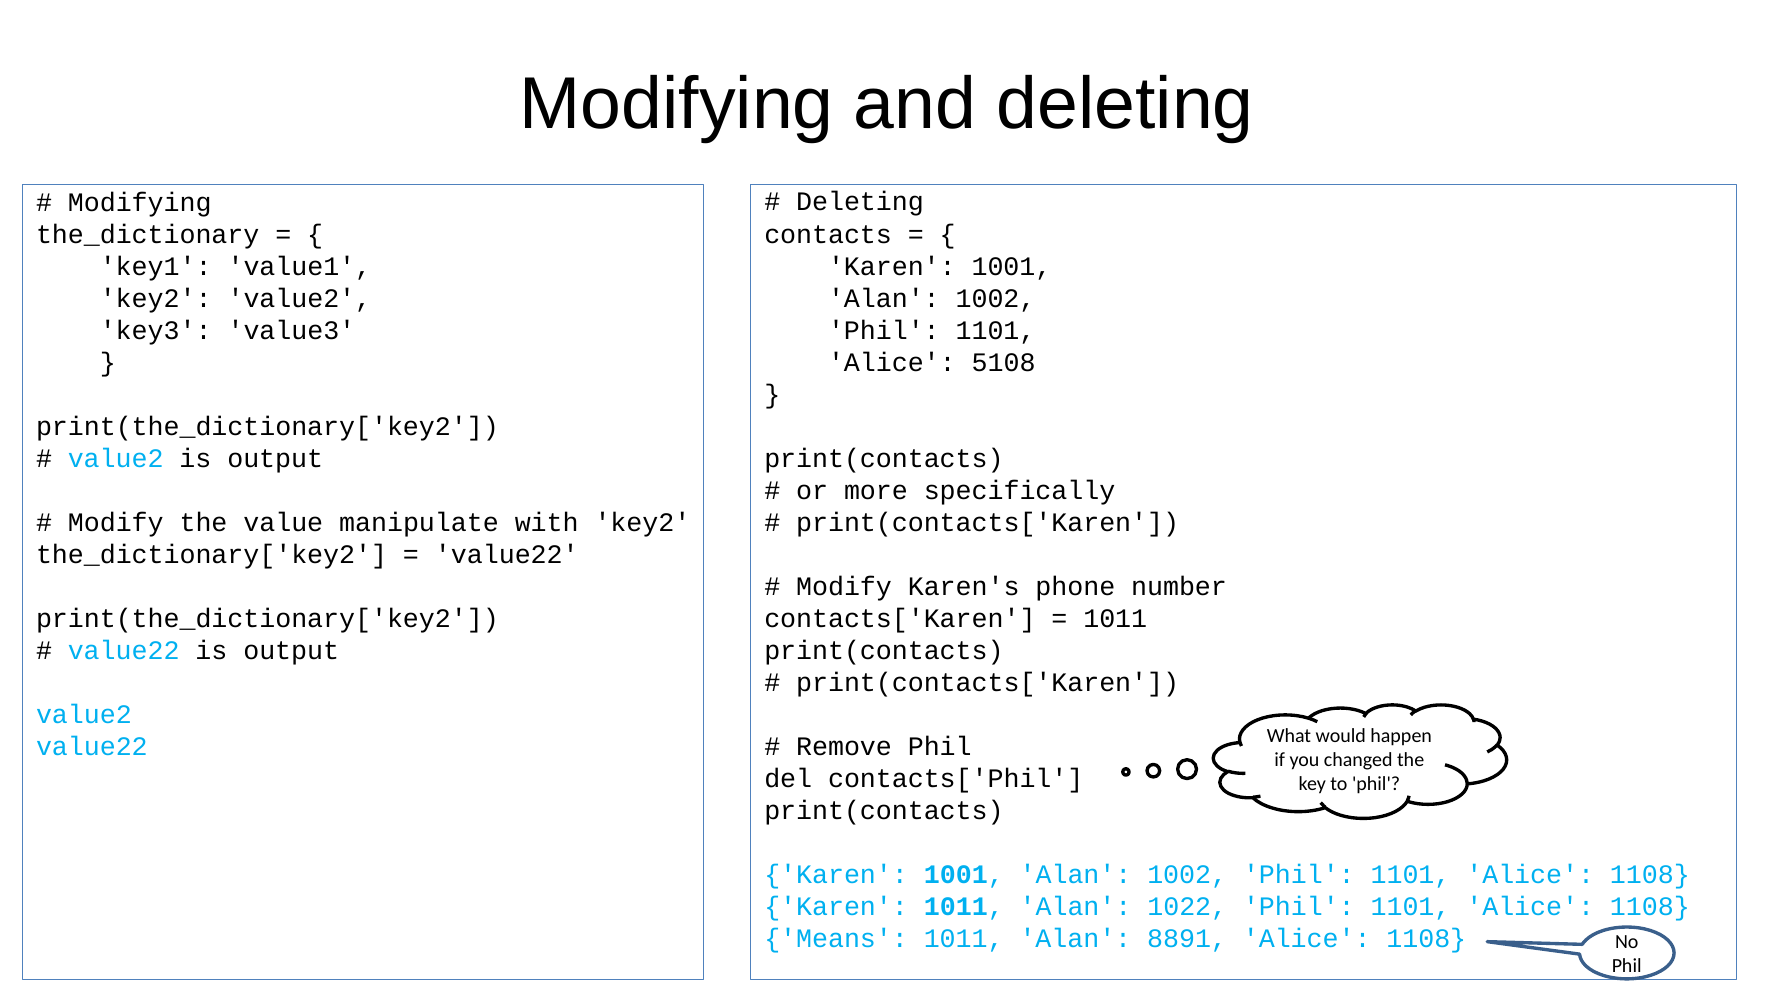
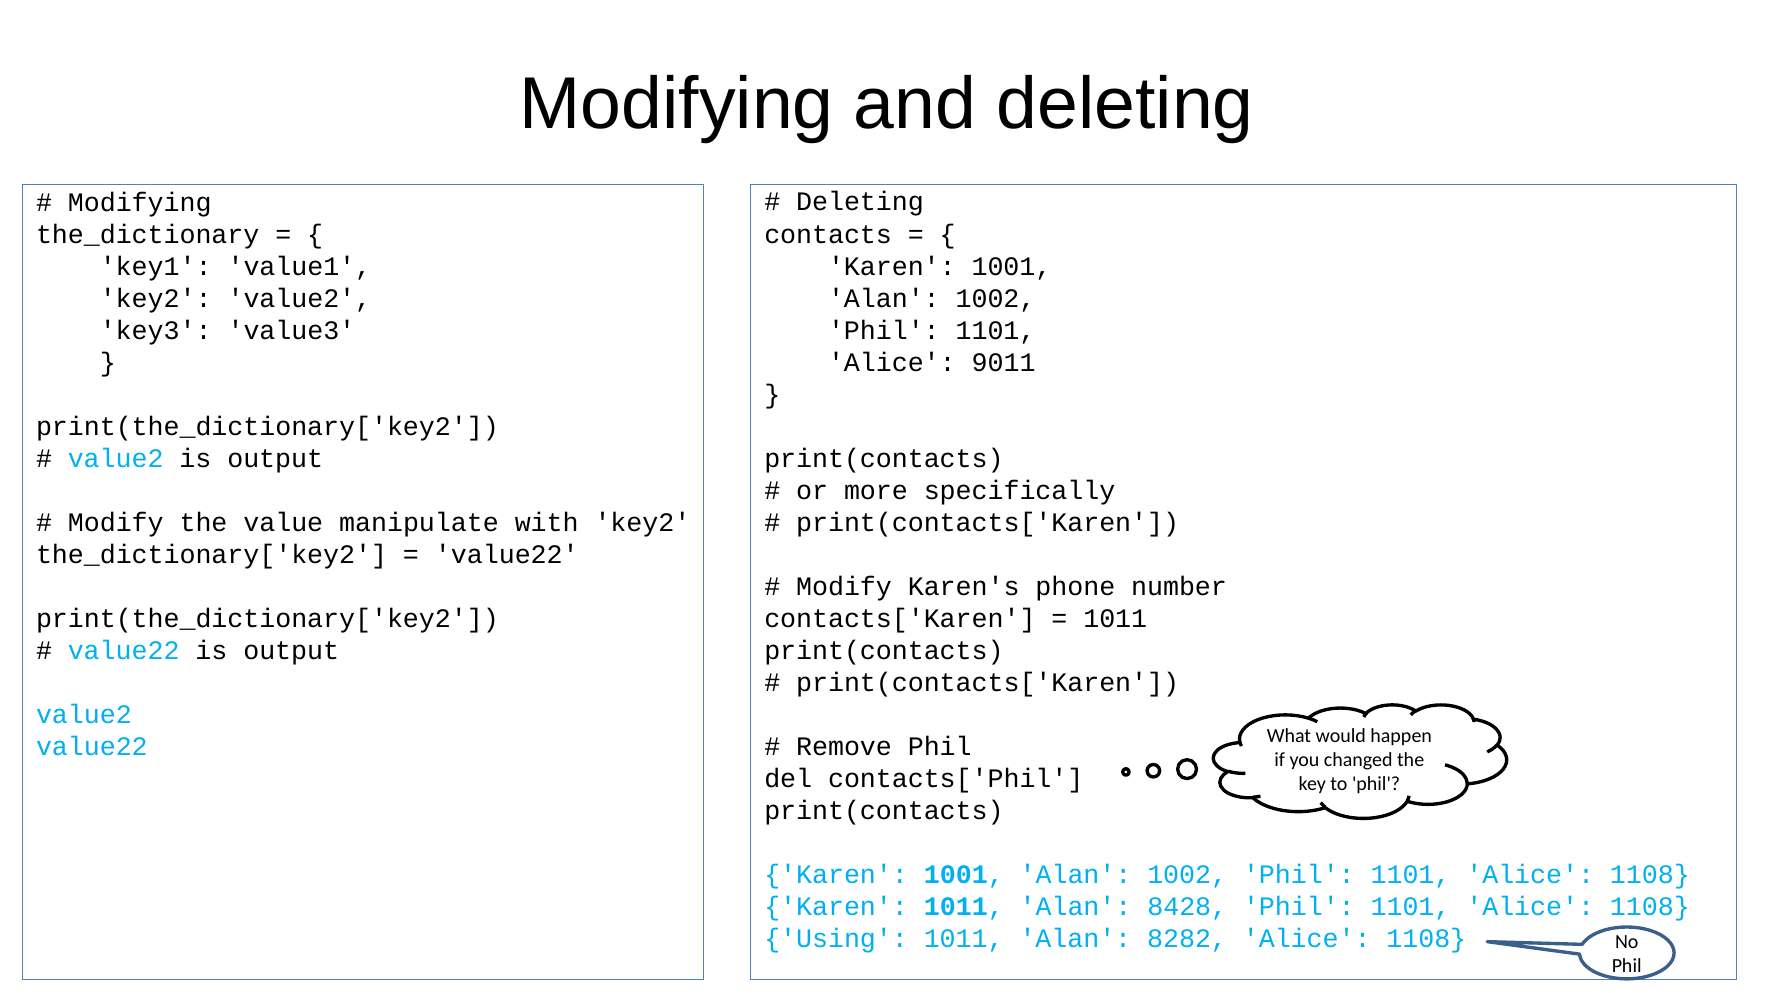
5108: 5108 -> 9011
1022: 1022 -> 8428
Means: Means -> Using
8891: 8891 -> 8282
